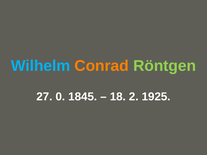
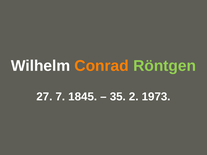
Wilhelm colour: light blue -> white
0: 0 -> 7
18: 18 -> 35
1925: 1925 -> 1973
